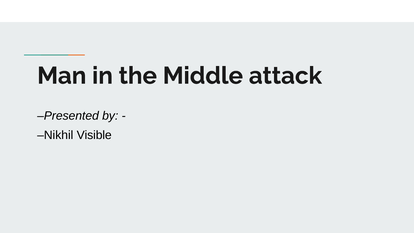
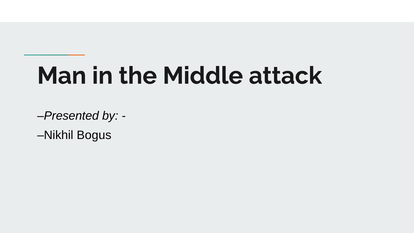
Visible: Visible -> Bogus
